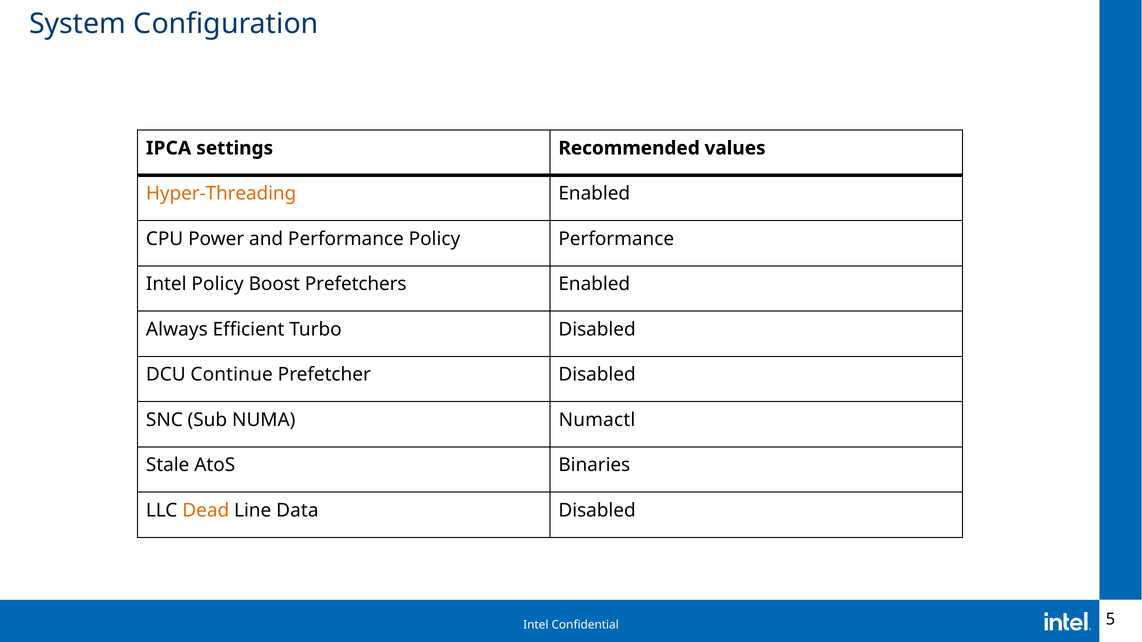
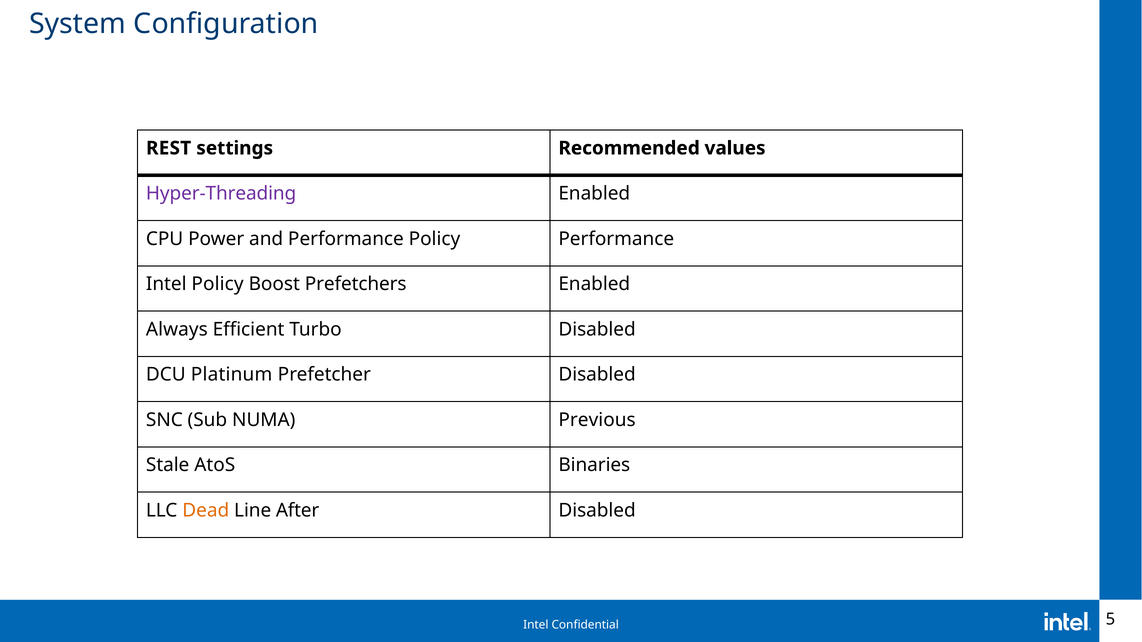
IPCA: IPCA -> REST
Hyper-Threading colour: orange -> purple
Continue: Continue -> Platinum
Numactl: Numactl -> Previous
Data: Data -> After
